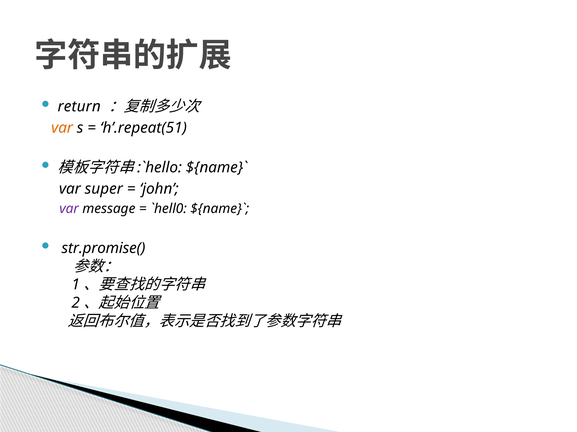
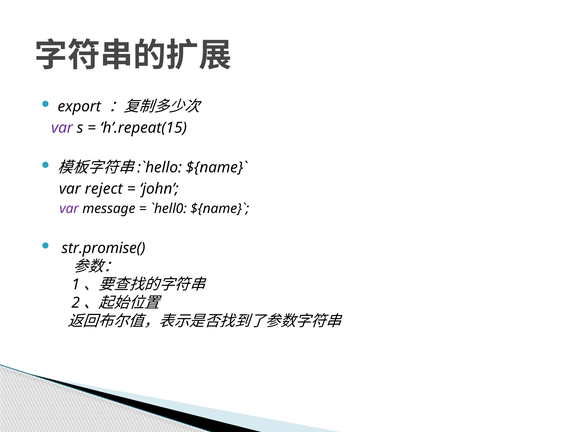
return: return -> export
var at (62, 128) colour: orange -> purple
h’.repeat(51: h’.repeat(51 -> h’.repeat(15
super: super -> reject
